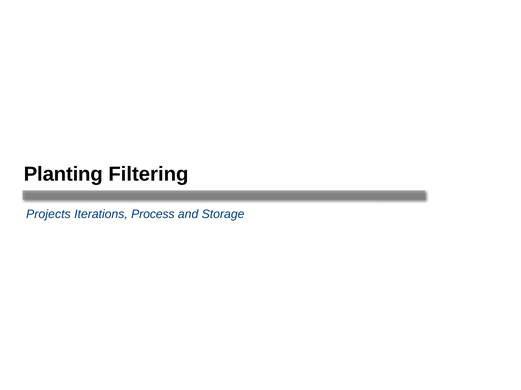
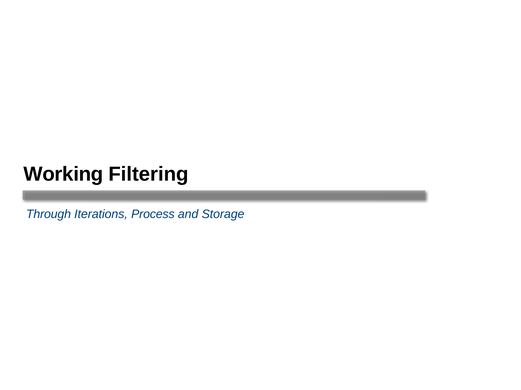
Planting: Planting -> Working
Projects: Projects -> Through
